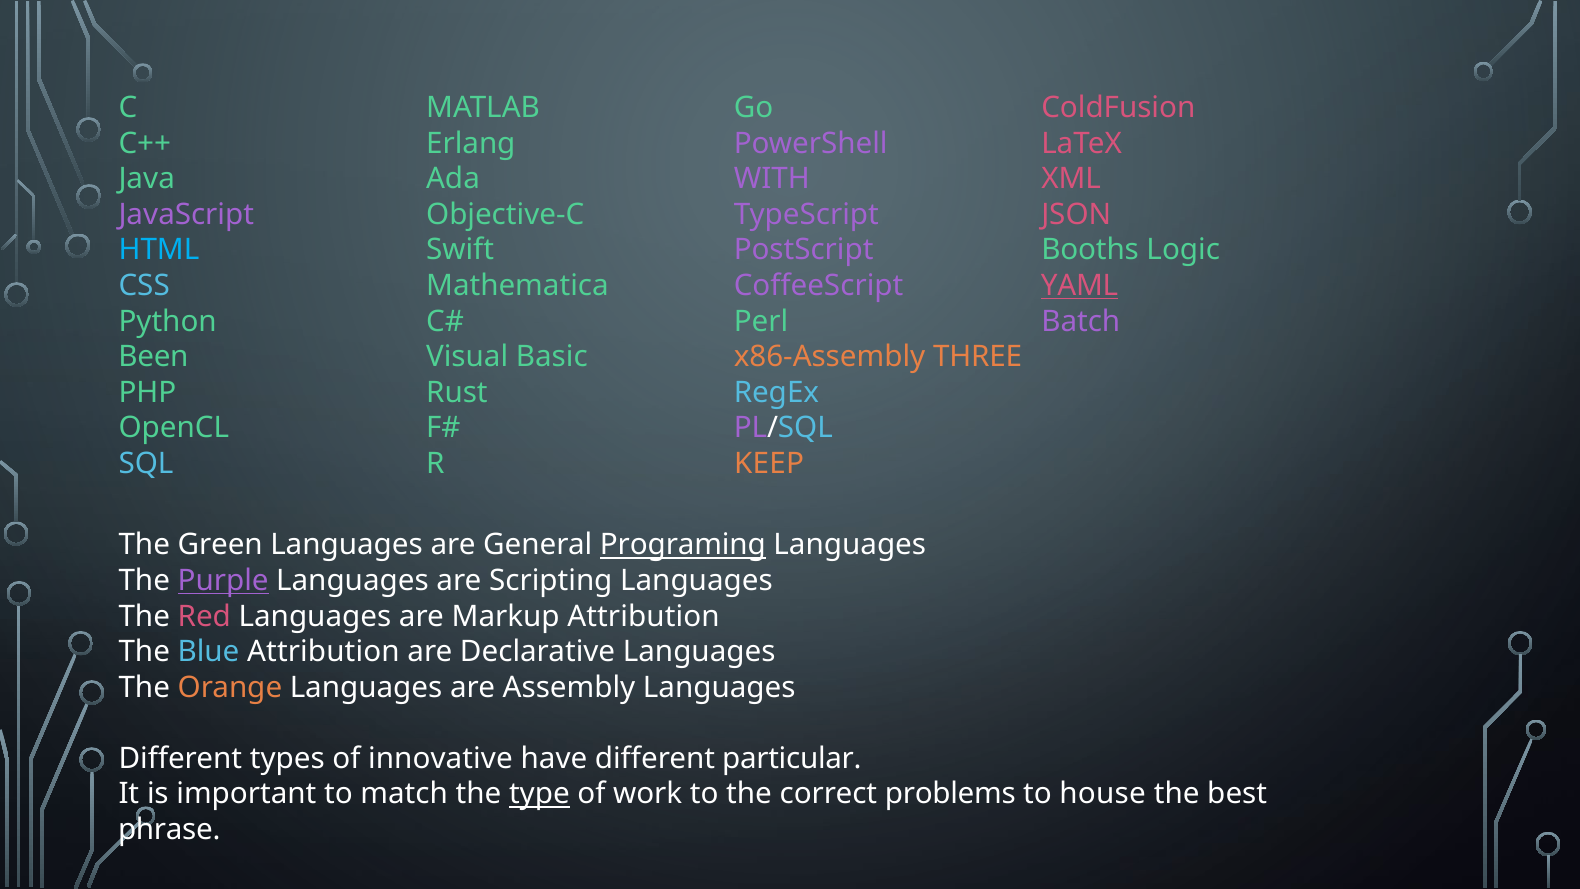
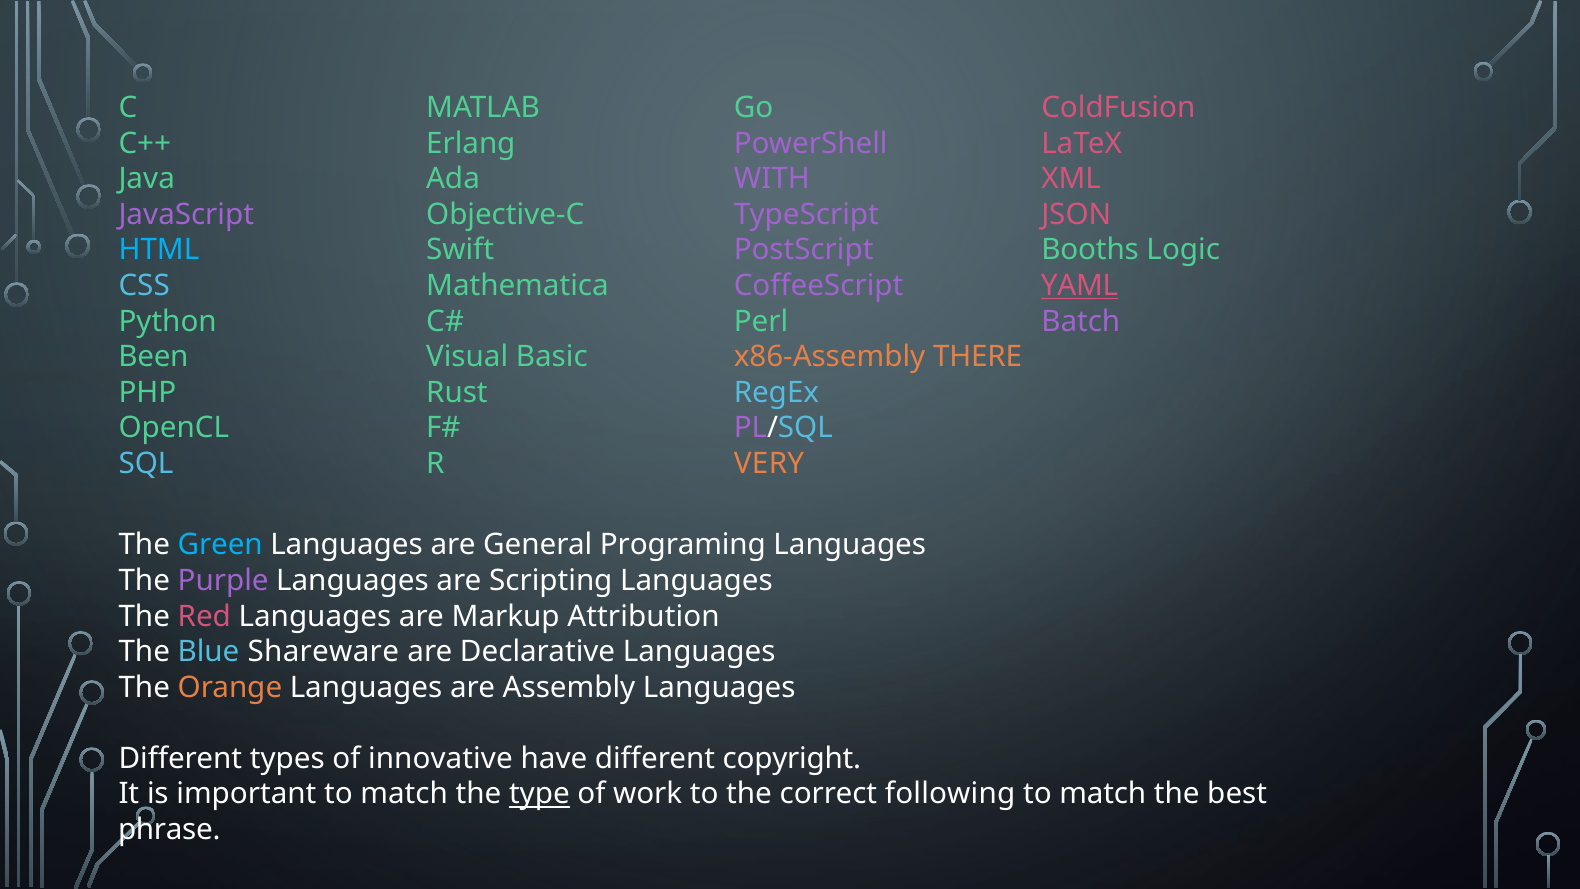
THREE: THREE -> THERE
KEEP: KEEP -> VERY
Green colour: white -> light blue
Programing underline: present -> none
Purple underline: present -> none
Blue Attribution: Attribution -> Shareware
particular: particular -> copyright
problems: problems -> following
house at (1103, 794): house -> match
